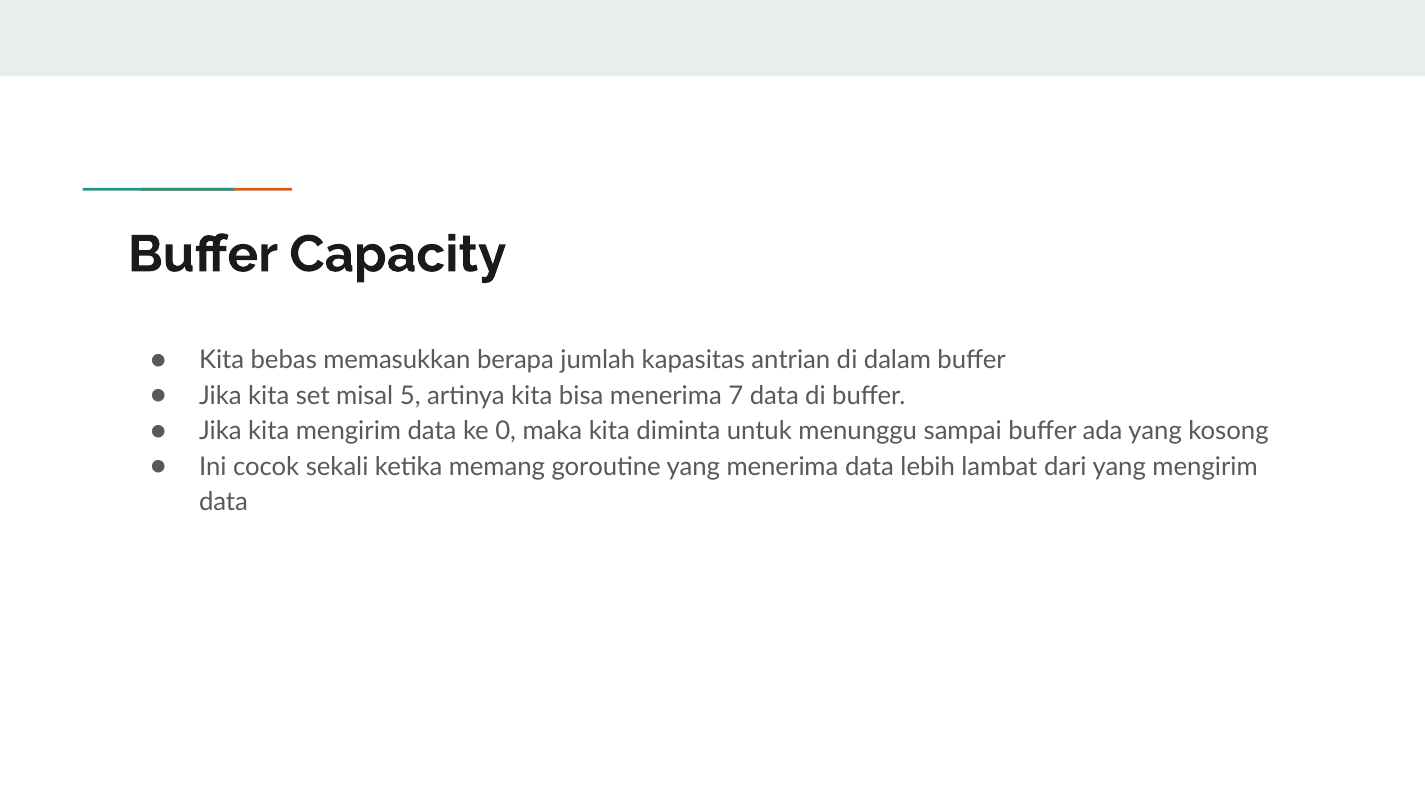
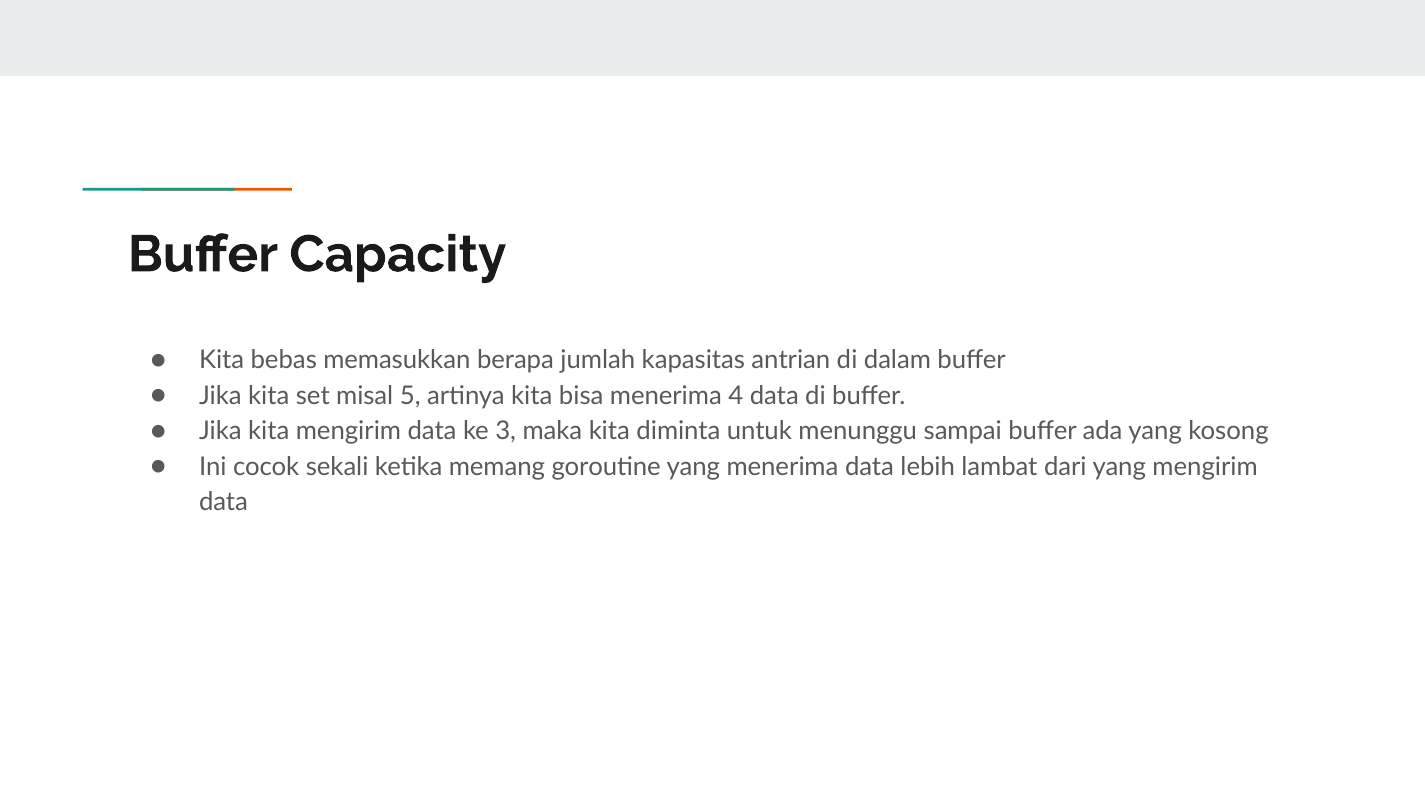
7: 7 -> 4
0: 0 -> 3
